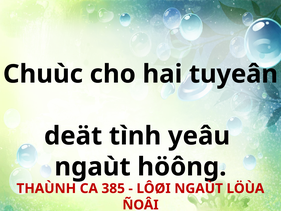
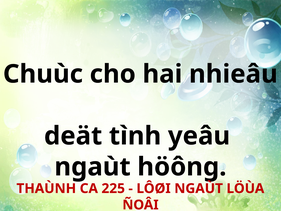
tuyeân: tuyeân -> nhieâu
385: 385 -> 225
